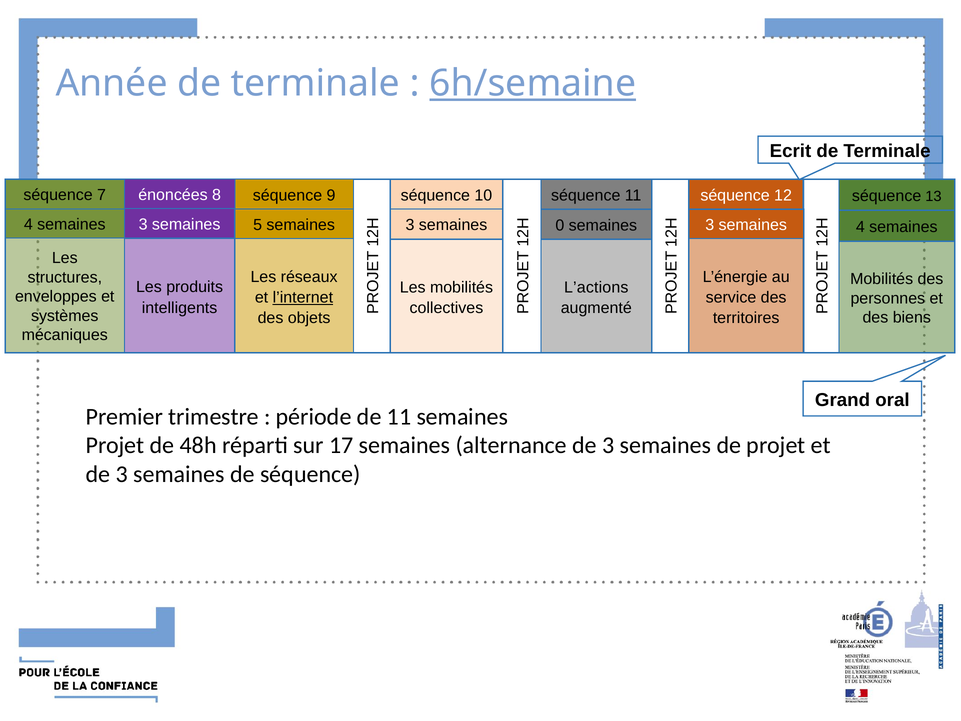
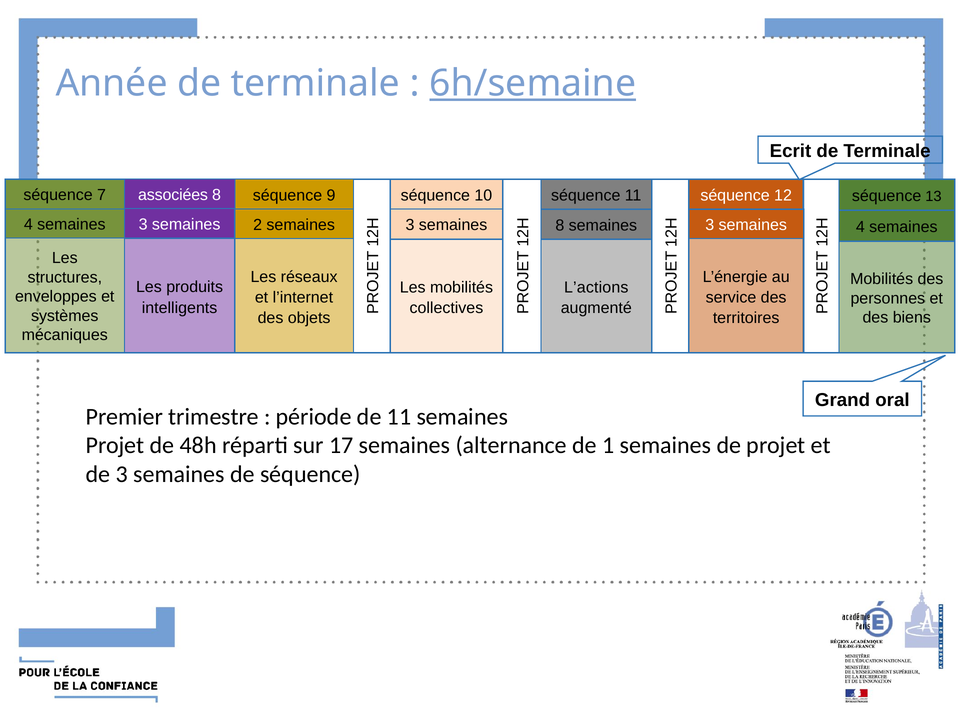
énoncées: énoncées -> associées
semaines 5: 5 -> 2
semaines 0: 0 -> 8
l’internet underline: present -> none
alternance de 3: 3 -> 1
